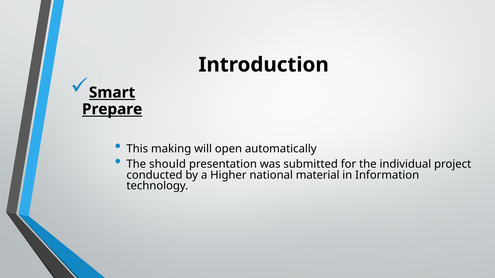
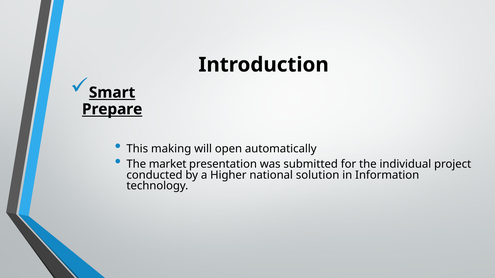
should: should -> market
material: material -> solution
